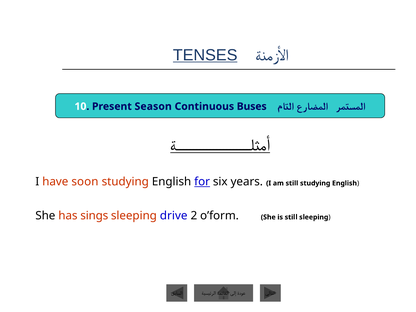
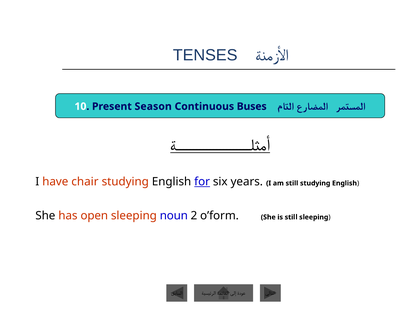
TENSES underline: present -> none
soon: soon -> chair
sings: sings -> open
drive: drive -> noun
